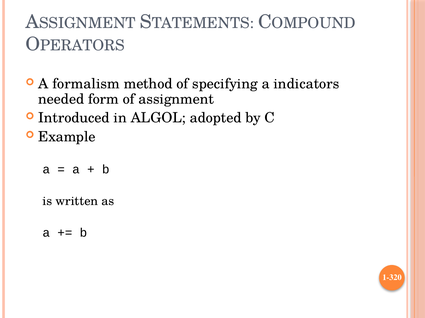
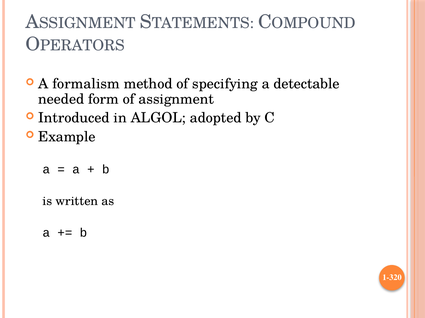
indicators: indicators -> detectable
